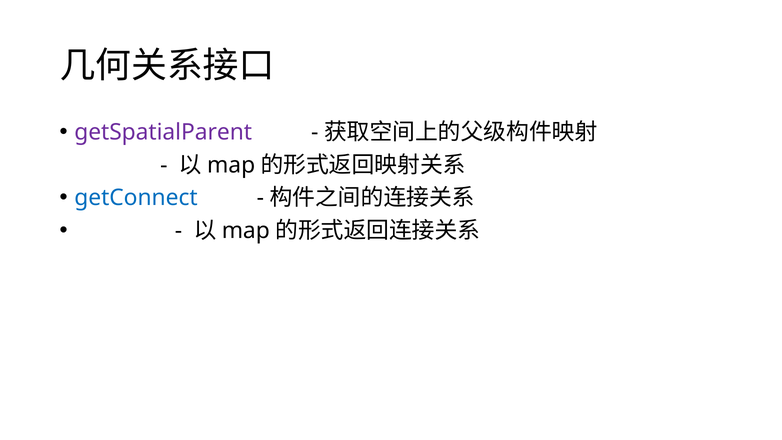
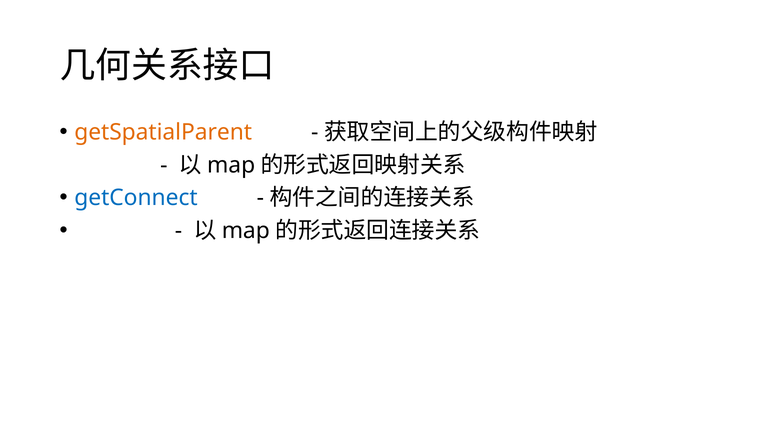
getSpatialParent colour: purple -> orange
